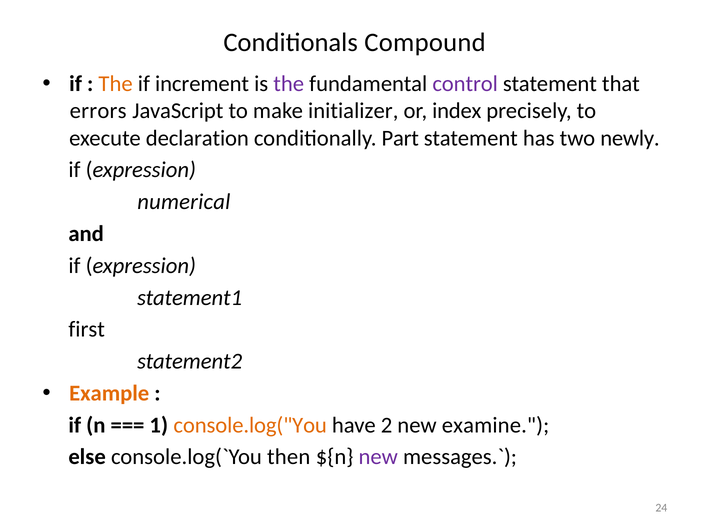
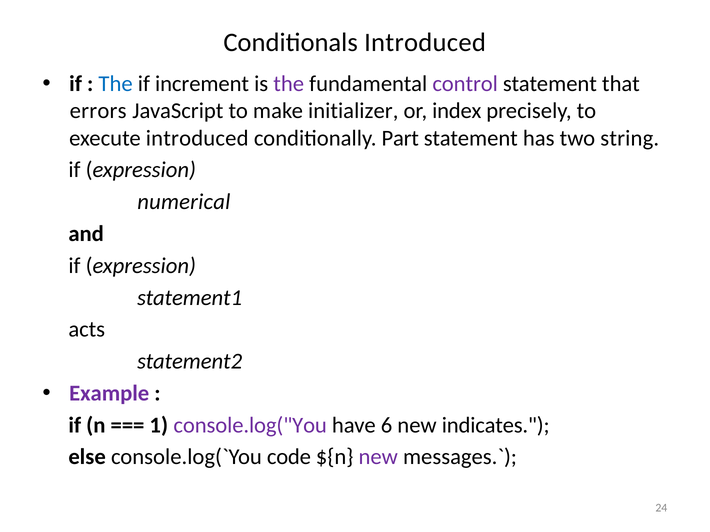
Conditionals Compound: Compound -> Introduced
The at (116, 84) colour: orange -> blue
execute declaration: declaration -> introduced
newly: newly -> string
first: first -> acts
Example colour: orange -> purple
console.log("You colour: orange -> purple
2: 2 -> 6
examine: examine -> indicates
then: then -> code
